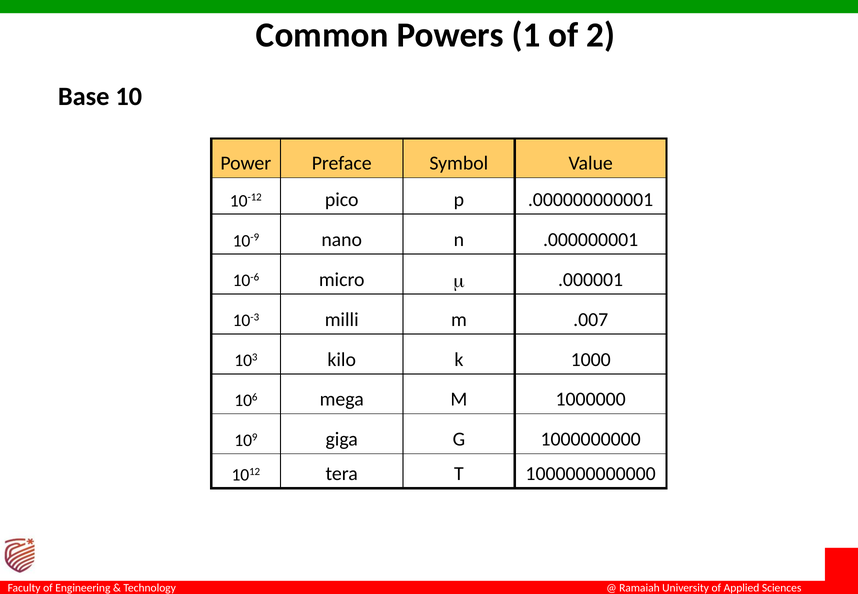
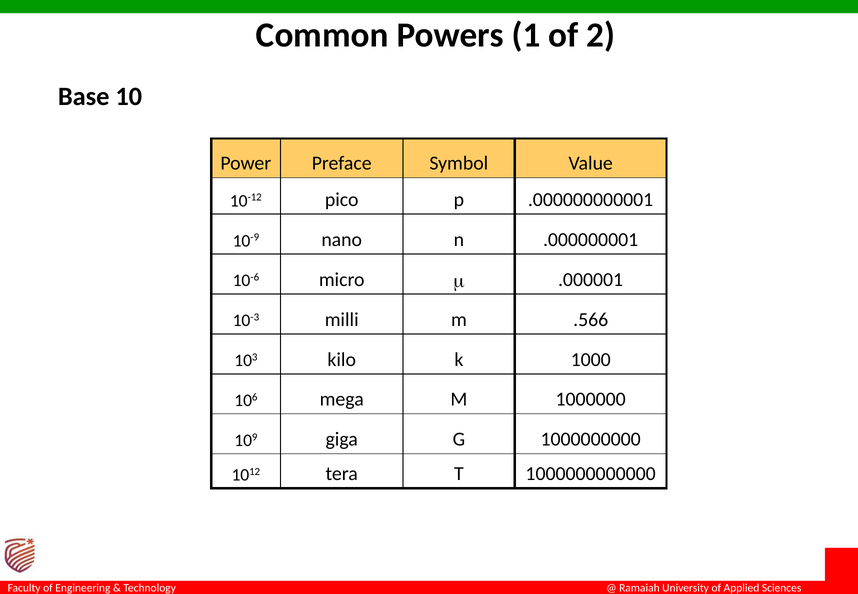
.007: .007 -> .566
